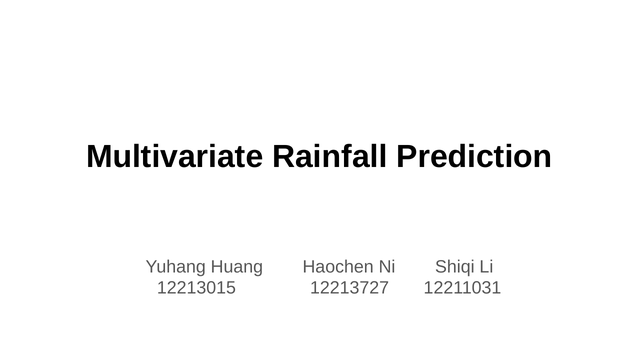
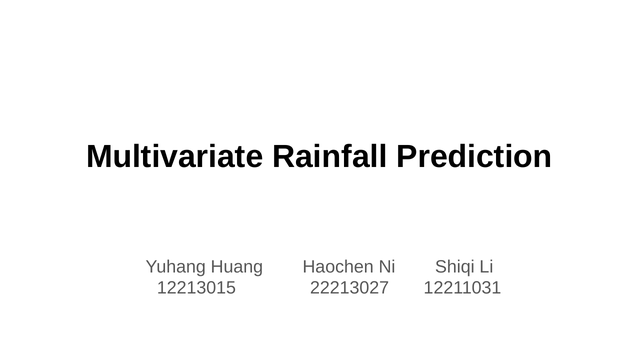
12213727: 12213727 -> 22213027
